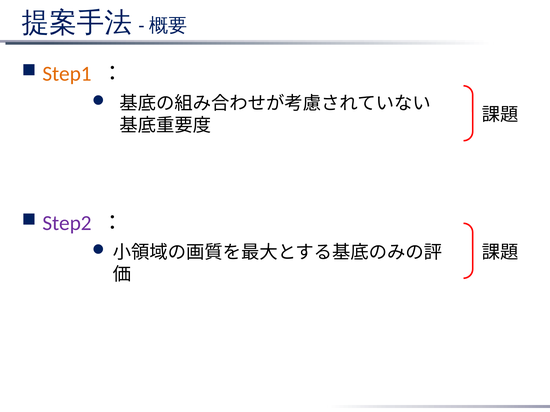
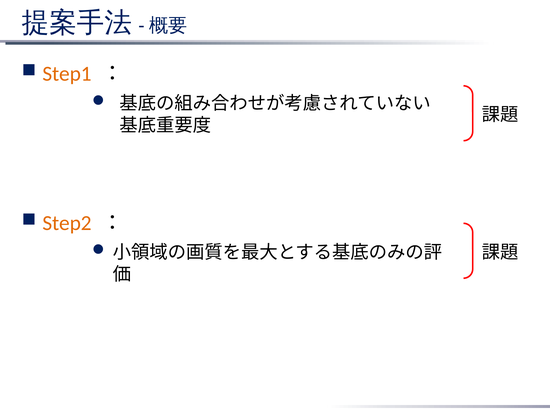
Step2 colour: purple -> orange
